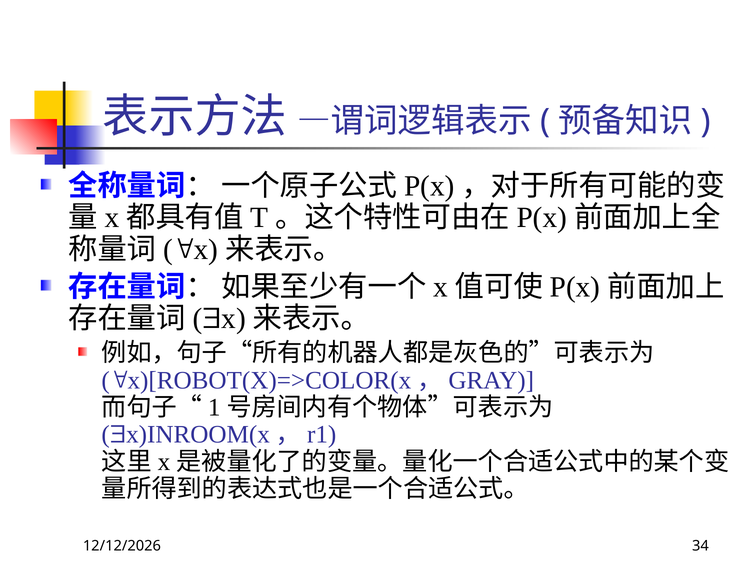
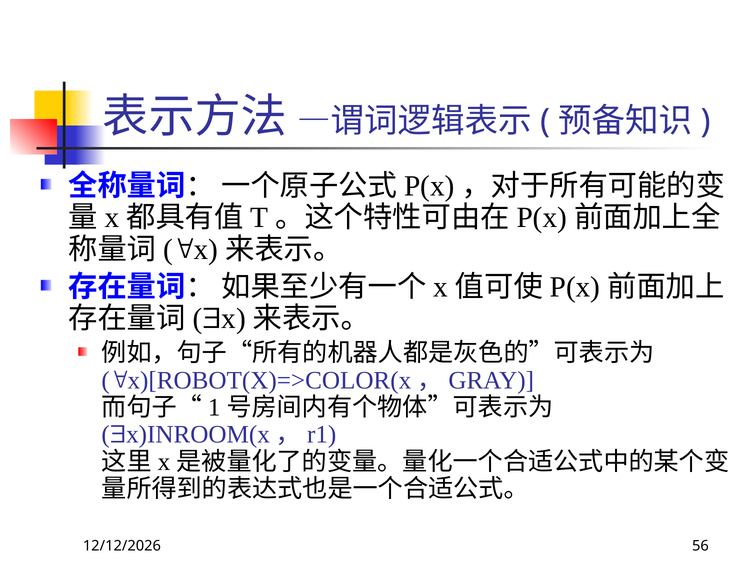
34: 34 -> 56
